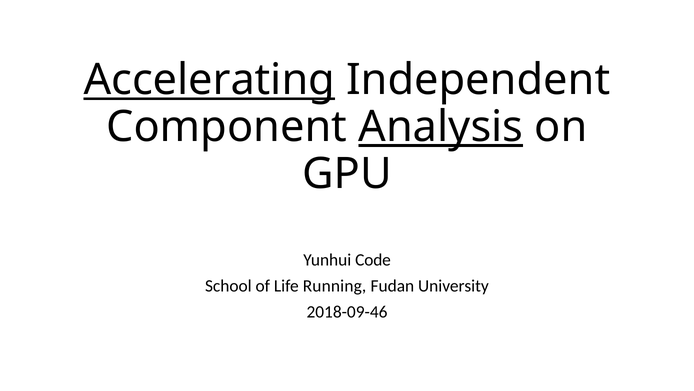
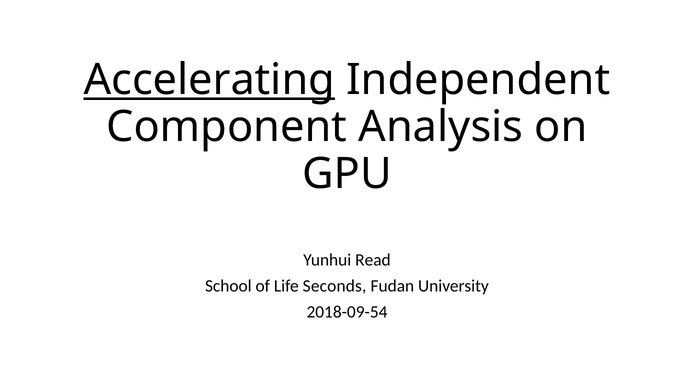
Analysis underline: present -> none
Code: Code -> Read
Running: Running -> Seconds
2018-09-46: 2018-09-46 -> 2018-09-54
